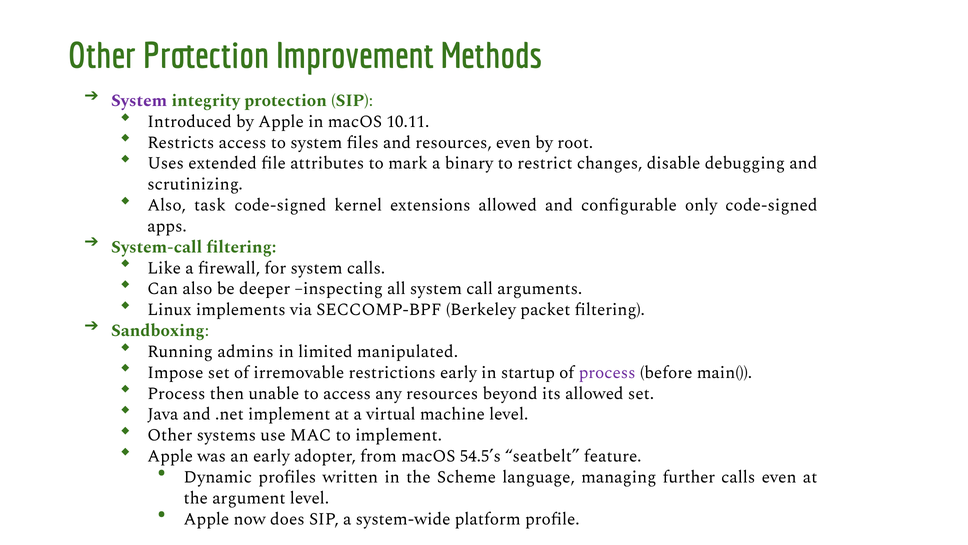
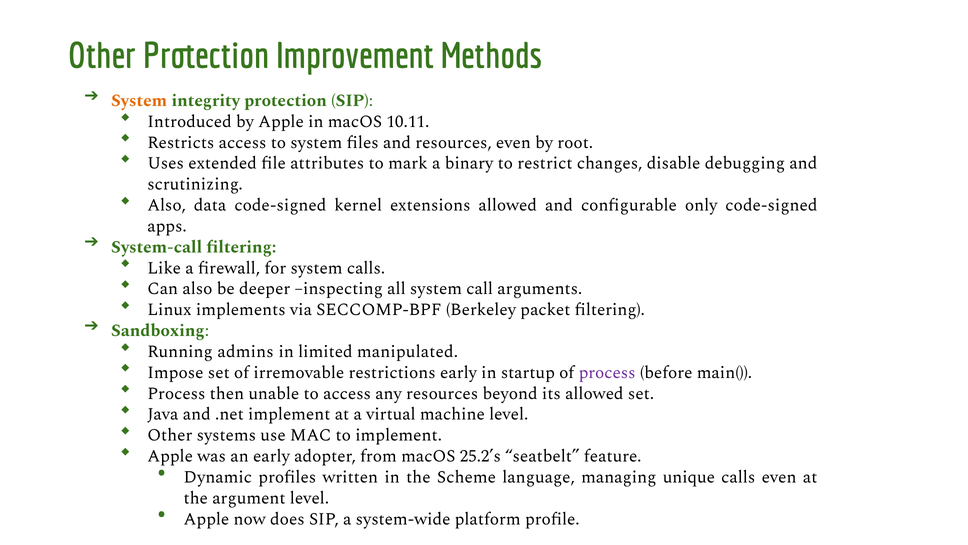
System at (139, 100) colour: purple -> orange
task: task -> data
54.5’s: 54.5’s -> 25.2’s
further: further -> unique
